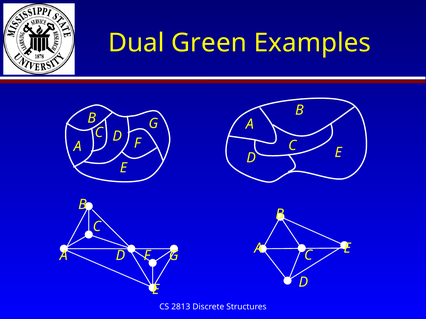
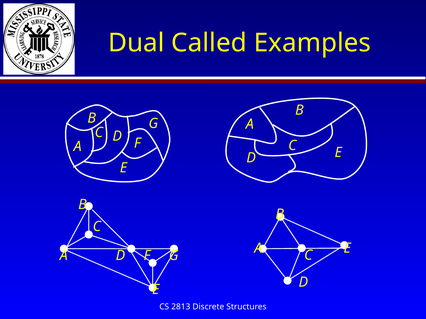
Green: Green -> Called
